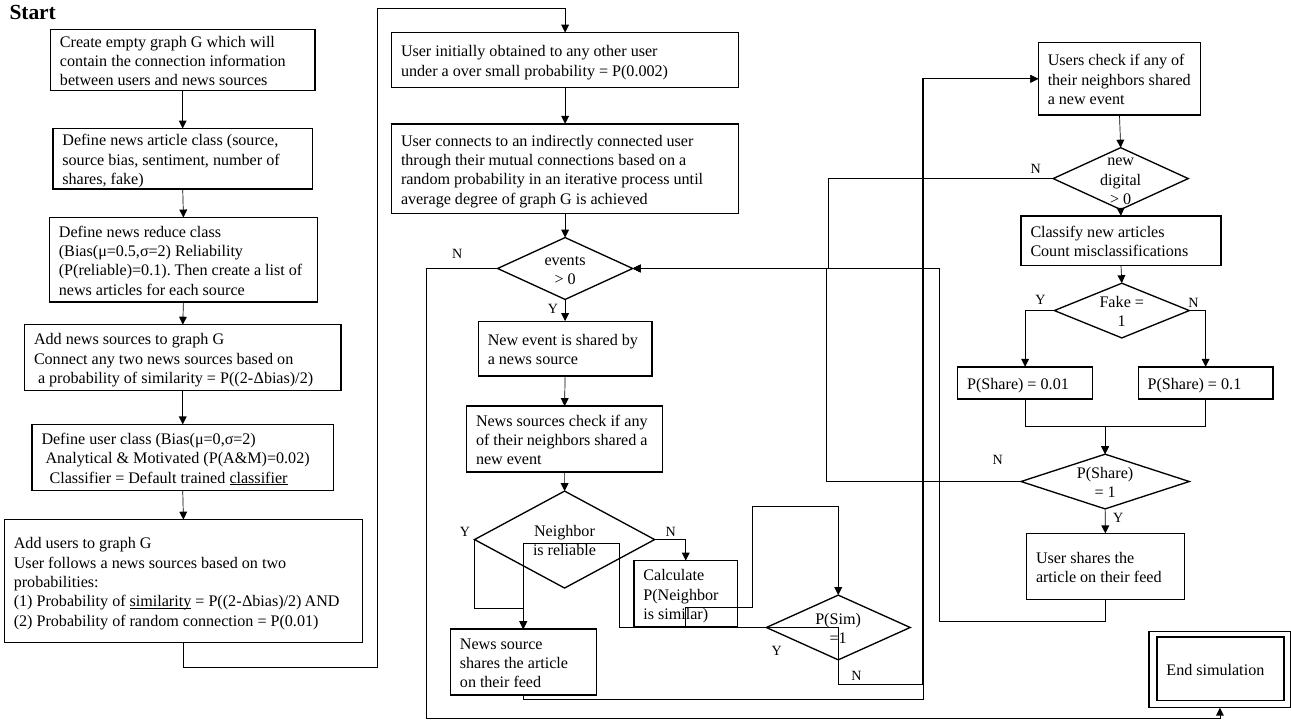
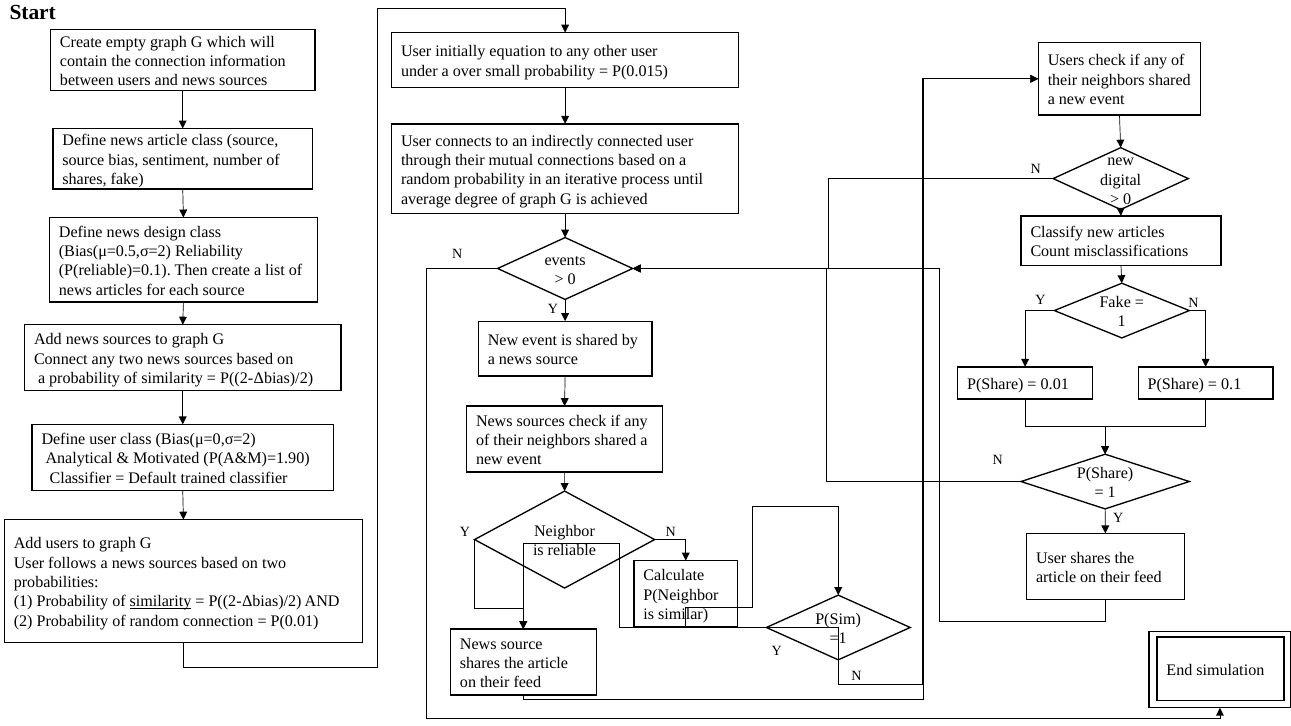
obtained: obtained -> equation
P(0.002: P(0.002 -> P(0.015
reduce: reduce -> design
P(A&M)=0.02: P(A&M)=0.02 -> P(A&M)=1.90
classifier at (259, 478) underline: present -> none
